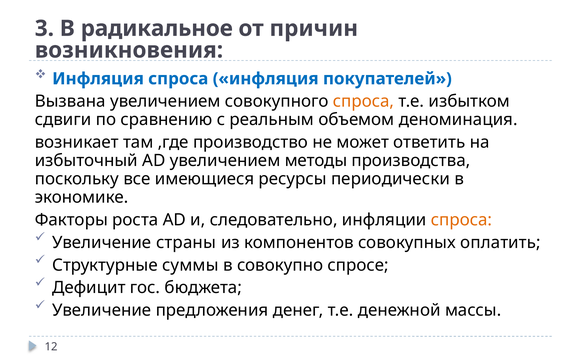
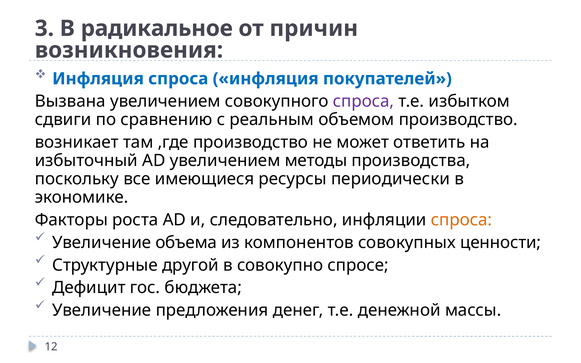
спроса at (364, 101) colour: orange -> purple
объемом деноминация: деноминация -> производство
страны: страны -> объема
оплатить: оплатить -> ценности
суммы: суммы -> другой
